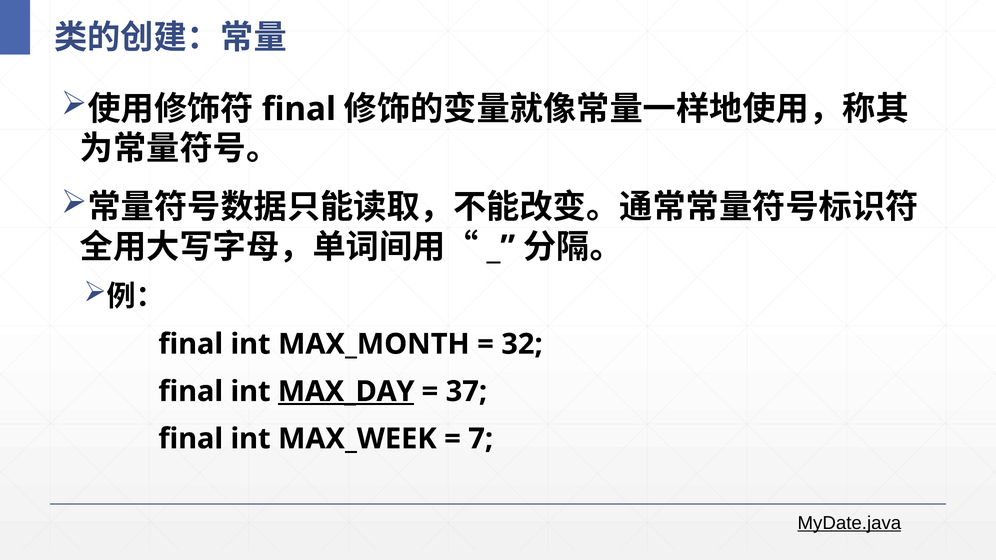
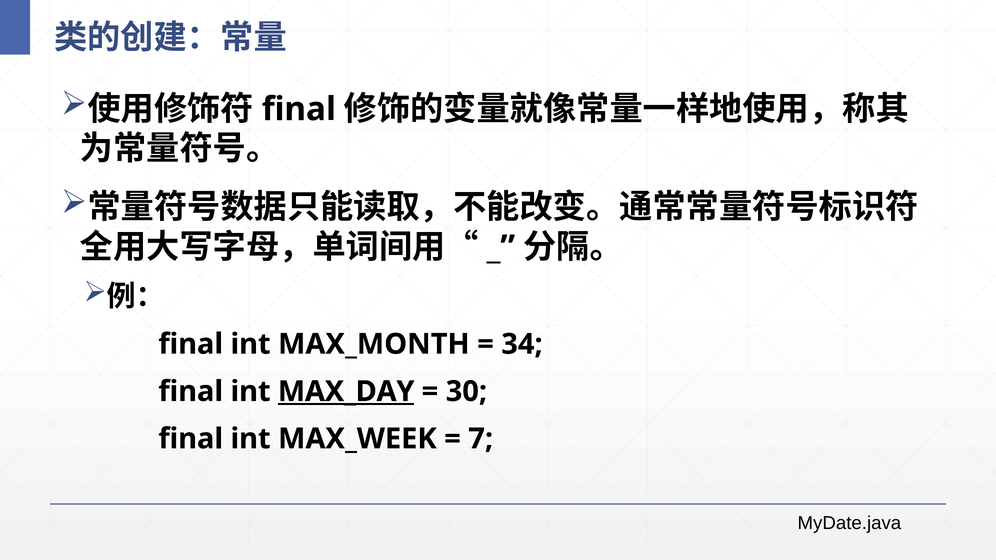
32: 32 -> 34
37: 37 -> 30
MyDate.java underline: present -> none
